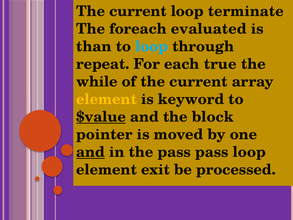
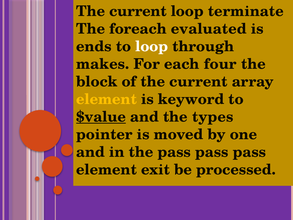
than: than -> ends
loop at (152, 46) colour: light blue -> white
repeat: repeat -> makes
true: true -> four
while: while -> block
block: block -> types
and at (90, 152) underline: present -> none
loop at (249, 152): loop -> pass
